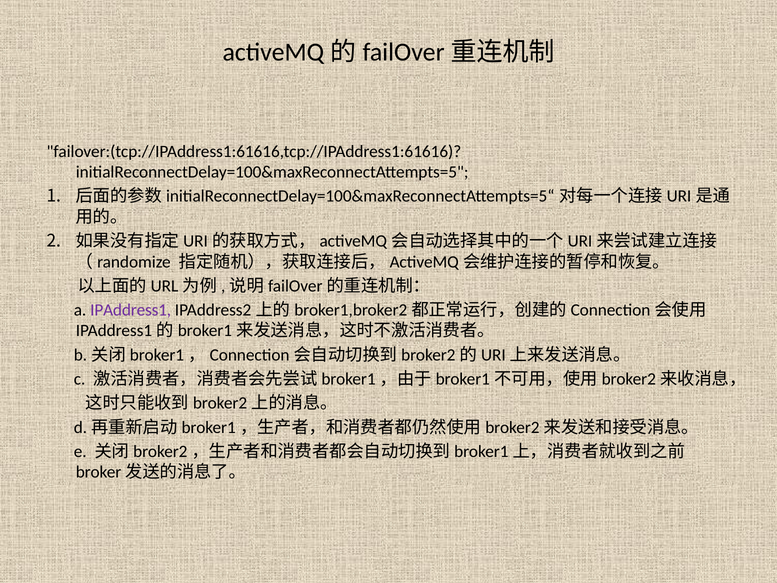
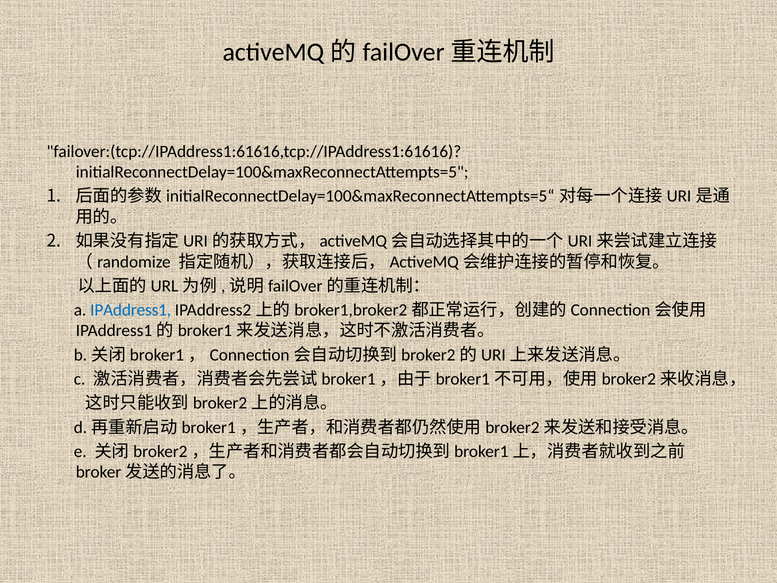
IPAddress1 colour: purple -> blue
